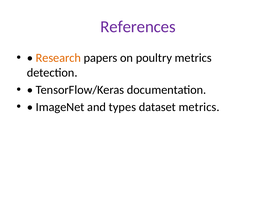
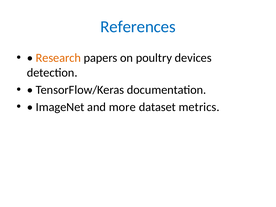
References colour: purple -> blue
poultry metrics: metrics -> devices
types: types -> more
